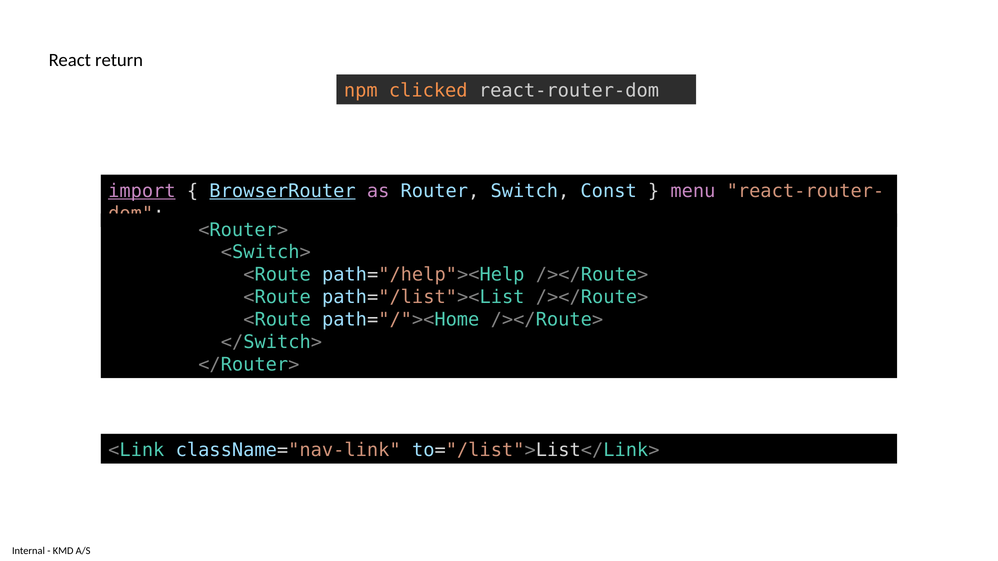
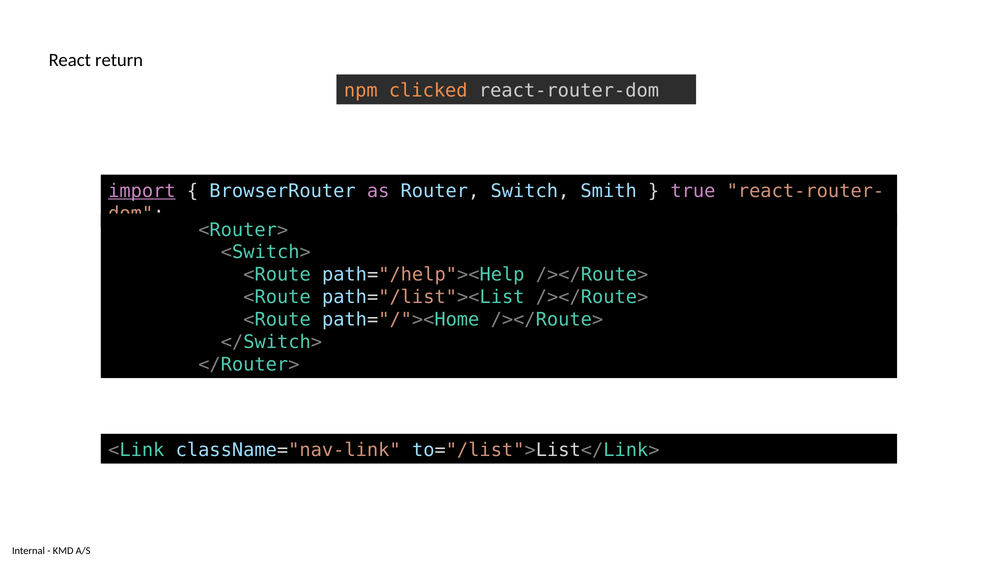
BrowserRouter underline: present -> none
Const: Const -> Smith
menu: menu -> true
